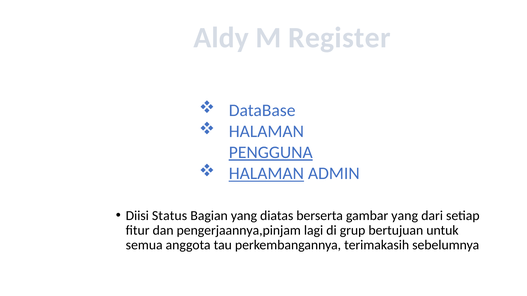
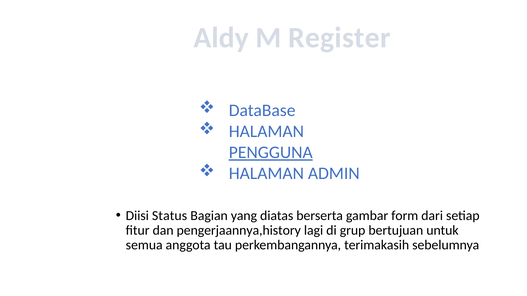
HALAMAN at (266, 174) underline: present -> none
gambar yang: yang -> form
pengerjaannya,pinjam: pengerjaannya,pinjam -> pengerjaannya,history
